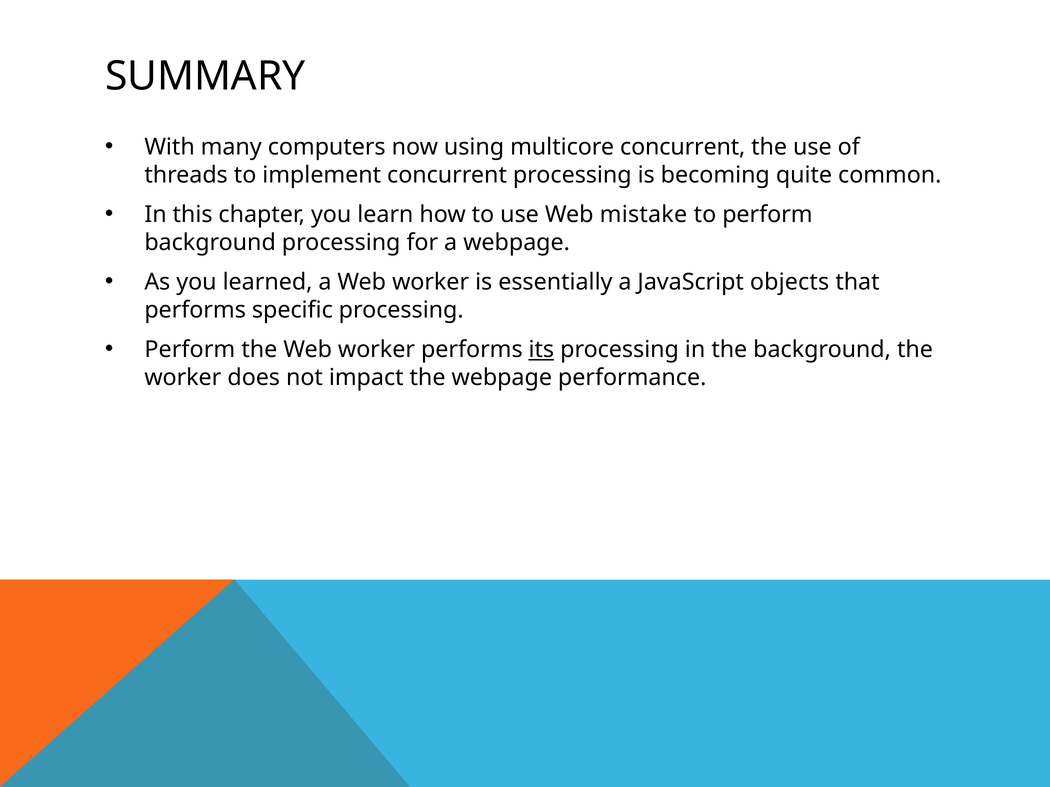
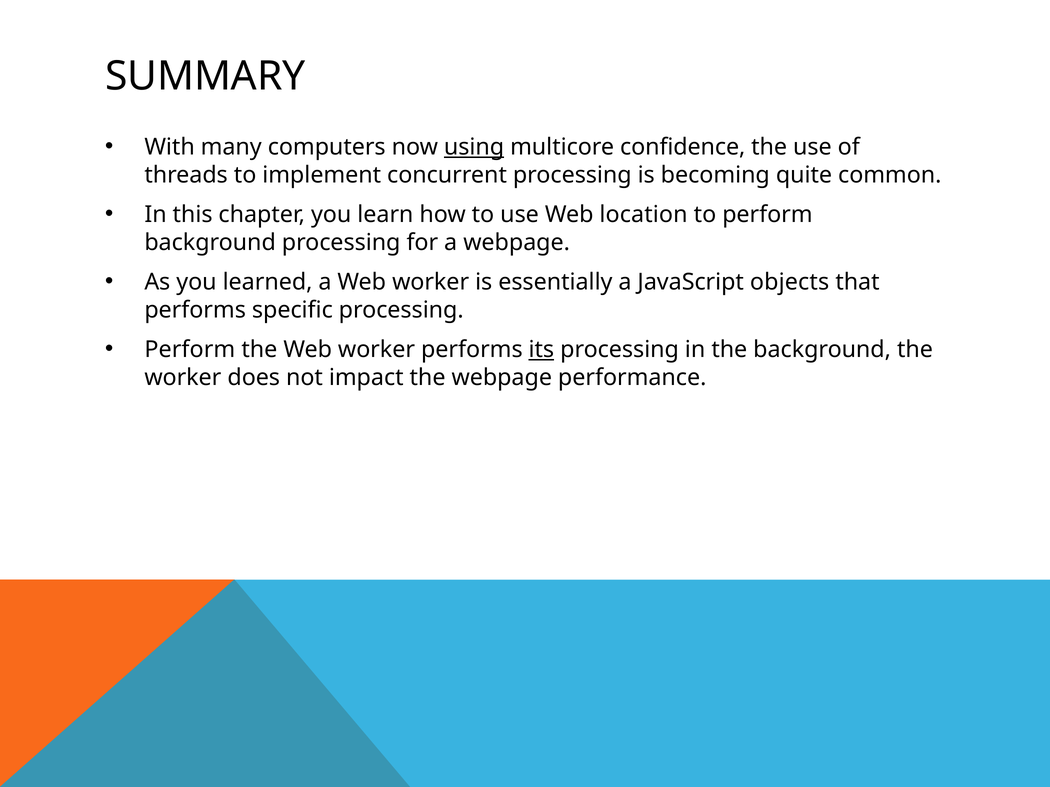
using underline: none -> present
multicore concurrent: concurrent -> confidence
mistake: mistake -> location
